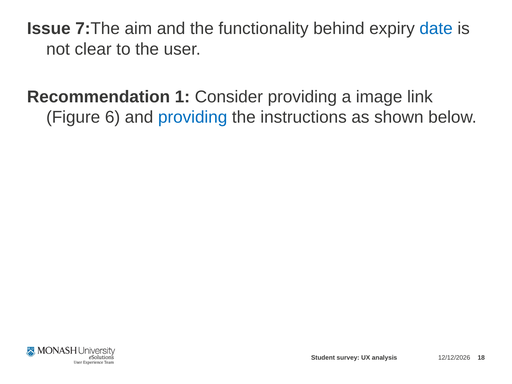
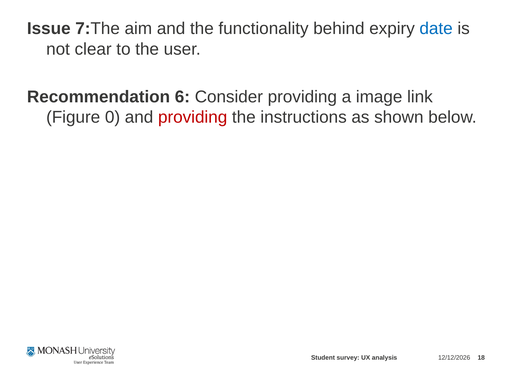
1: 1 -> 6
6: 6 -> 0
providing at (193, 117) colour: blue -> red
